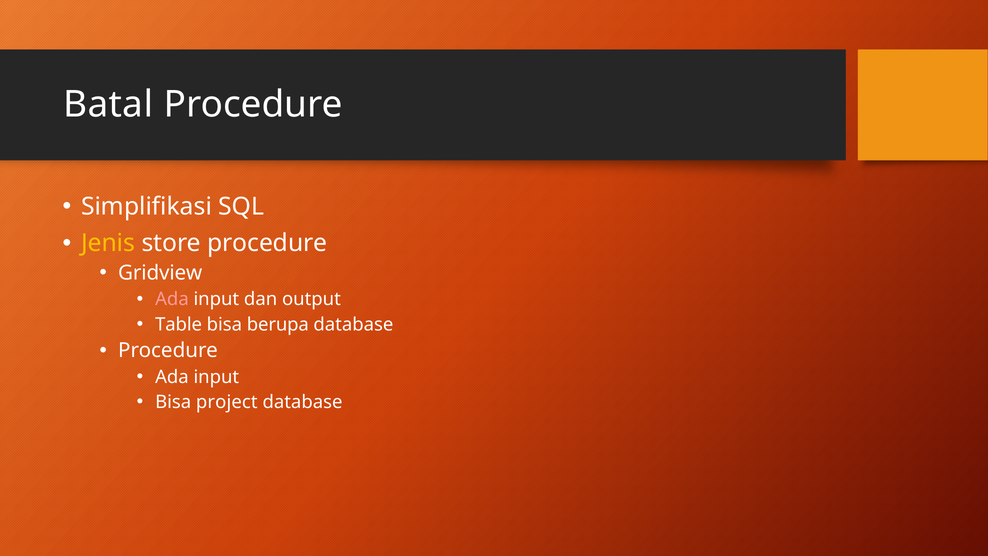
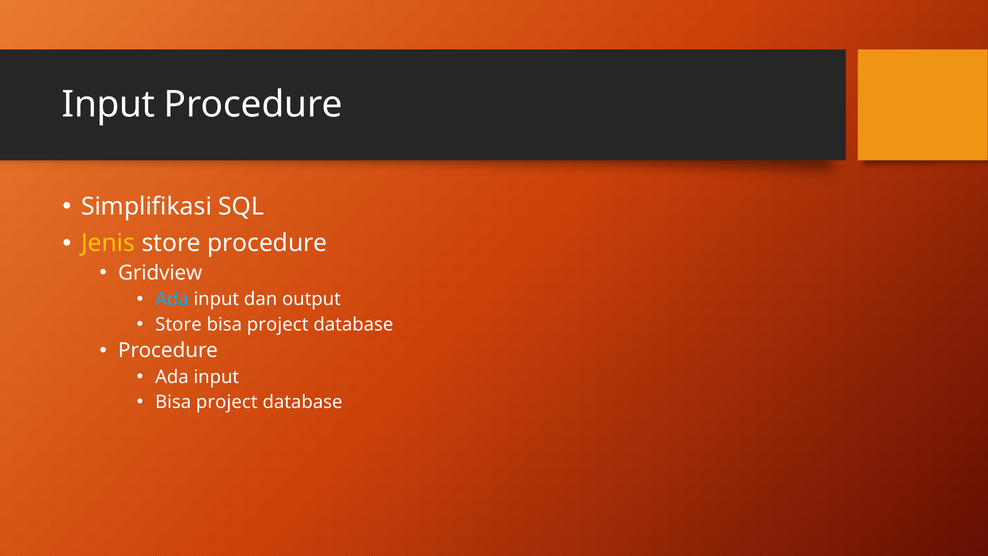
Batal at (108, 105): Batal -> Input
Ada at (172, 299) colour: pink -> light blue
Table at (179, 324): Table -> Store
berupa at (278, 324): berupa -> project
